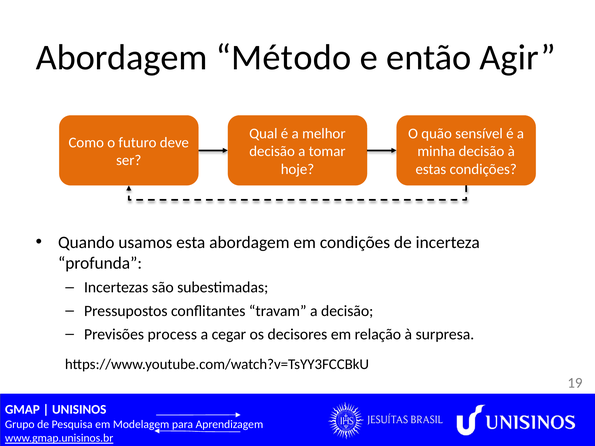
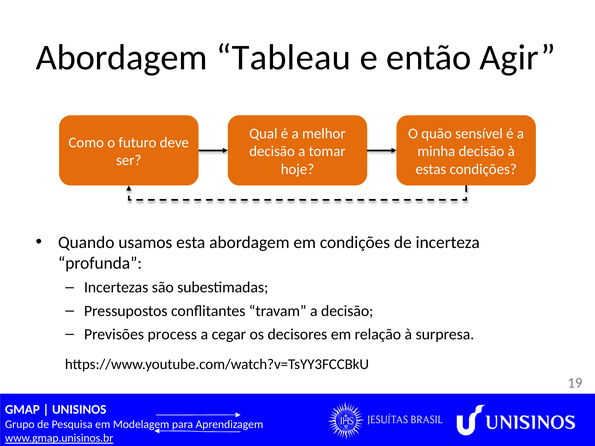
Método: Método -> Tableau
